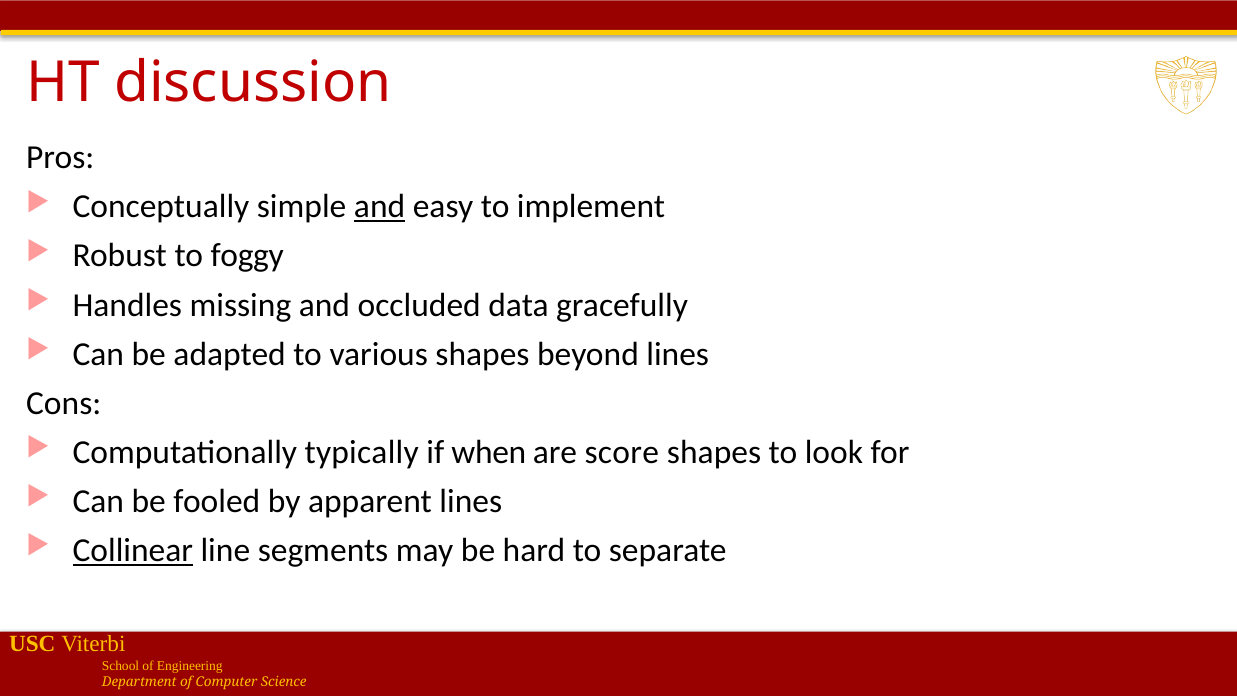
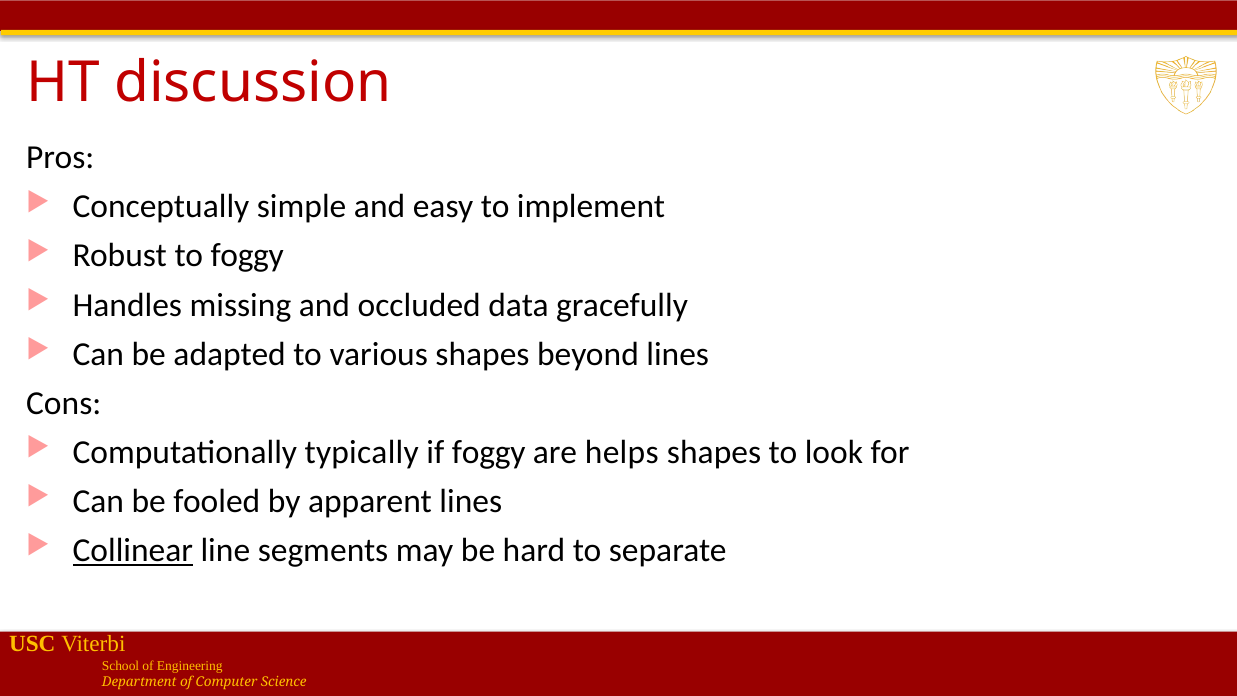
and at (380, 207) underline: present -> none
if when: when -> foggy
score: score -> helps
